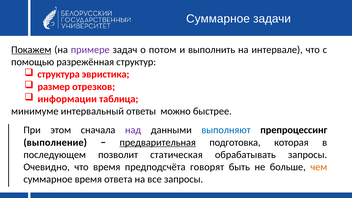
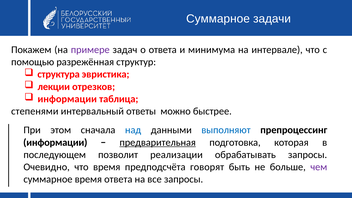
Покажем underline: present -> none
о потом: потом -> ответа
выполнить: выполнить -> минимума
размер: размер -> лекции
минимуме: минимуме -> степенями
над colour: purple -> blue
выполнение at (55, 142): выполнение -> информации
статическая: статическая -> реализации
чем colour: orange -> purple
